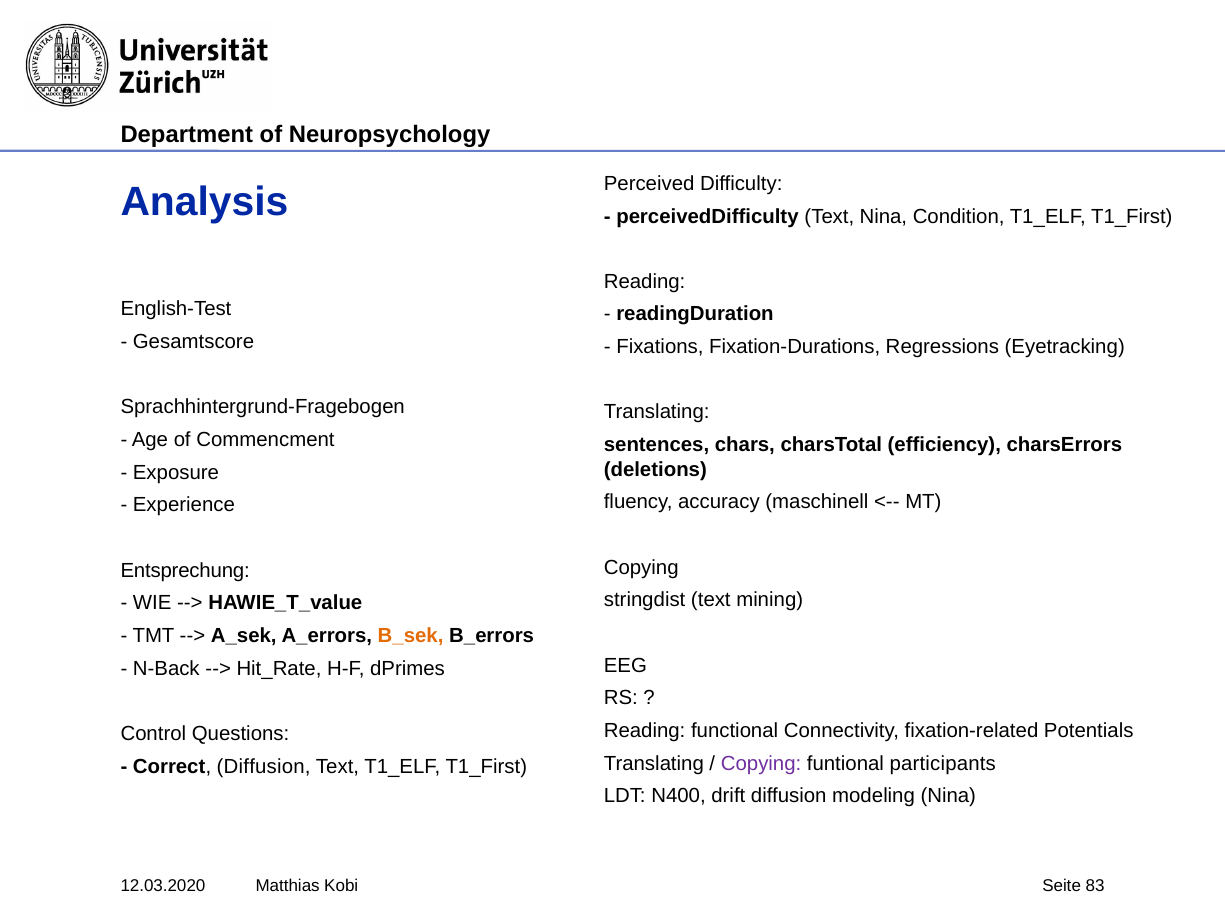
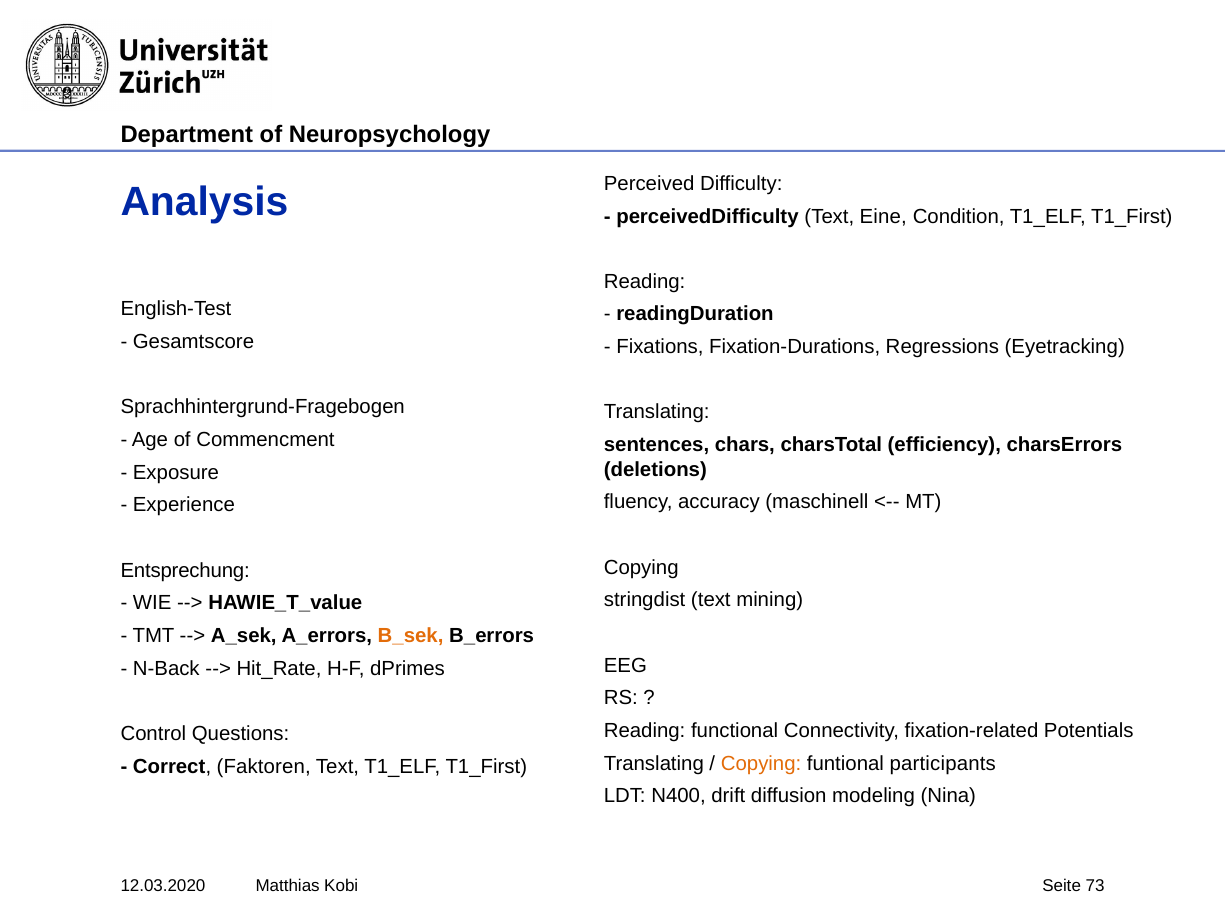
Text Nina: Nina -> Eine
Copying at (761, 763) colour: purple -> orange
Correct Diffusion: Diffusion -> Faktoren
83: 83 -> 73
